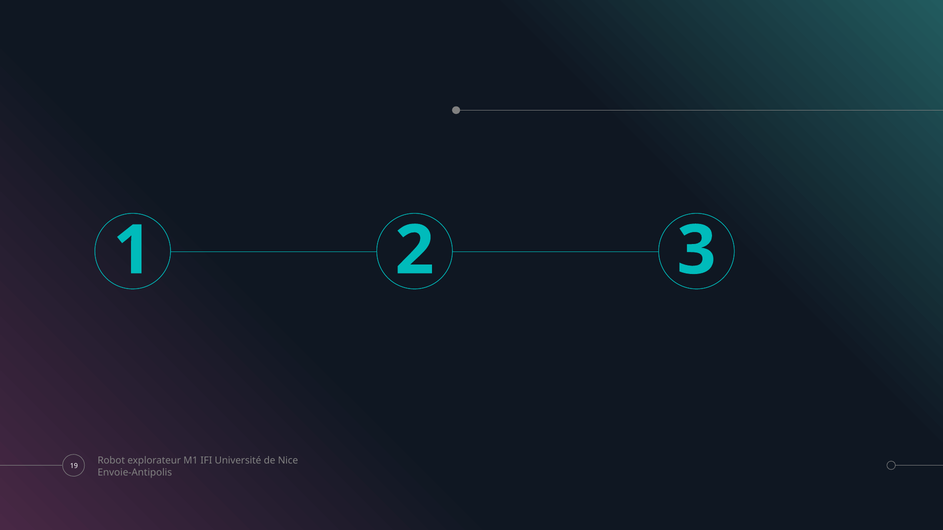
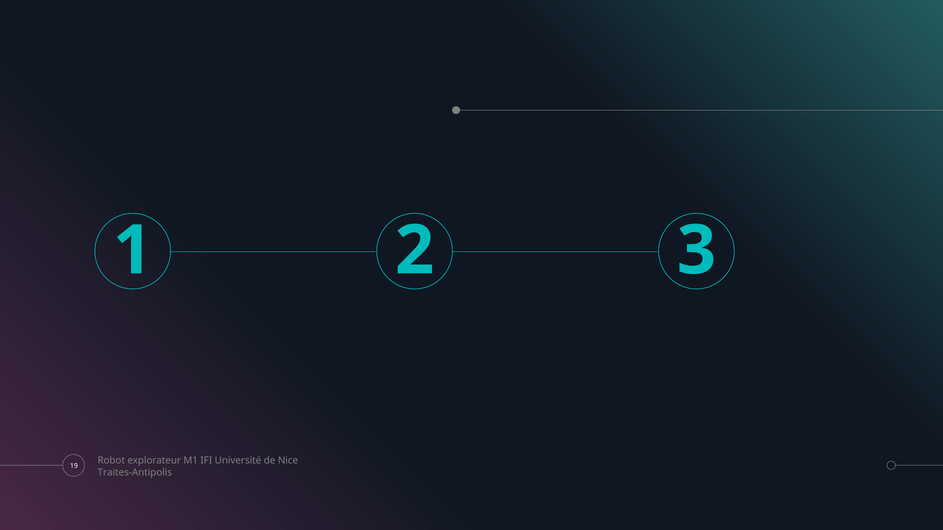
Envoie-Antipolis: Envoie-Antipolis -> Traites-Antipolis
